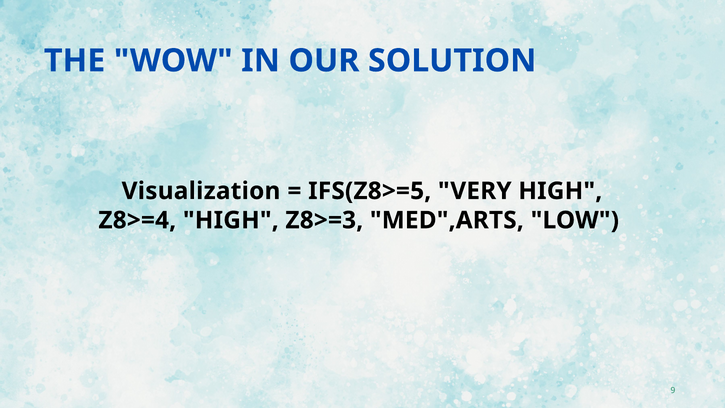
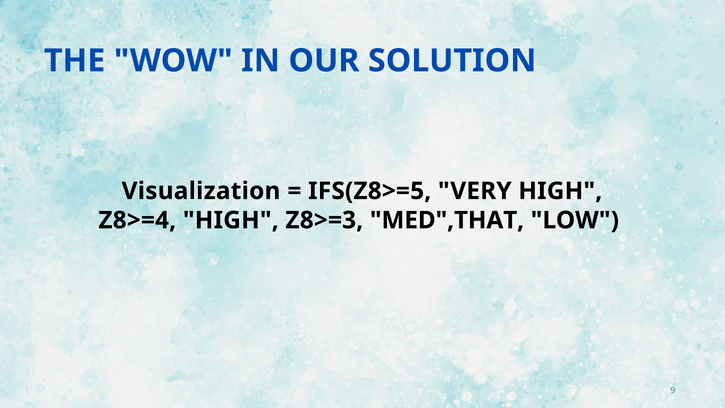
MED",ARTS: MED",ARTS -> MED",THAT
